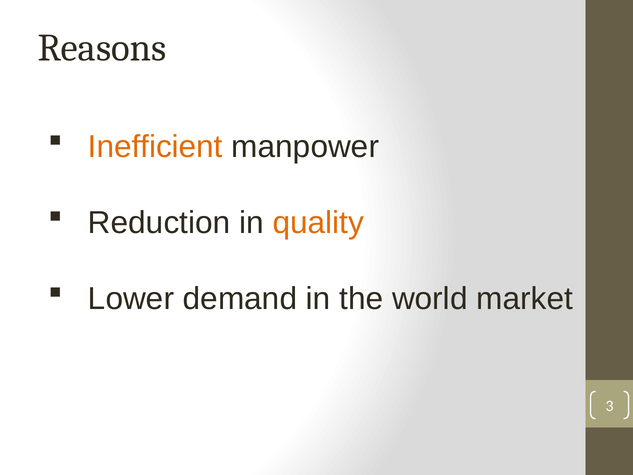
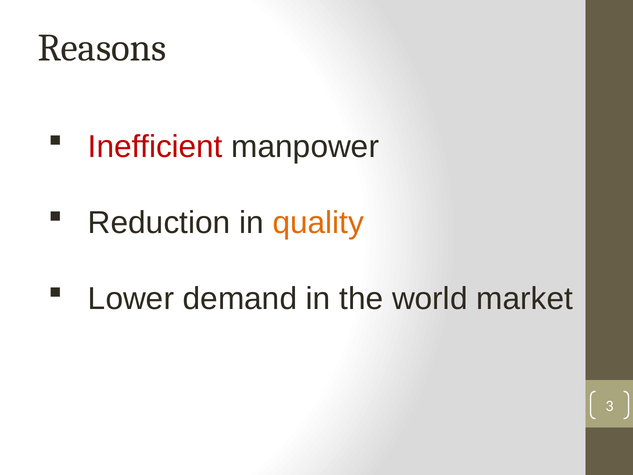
Inefficient colour: orange -> red
